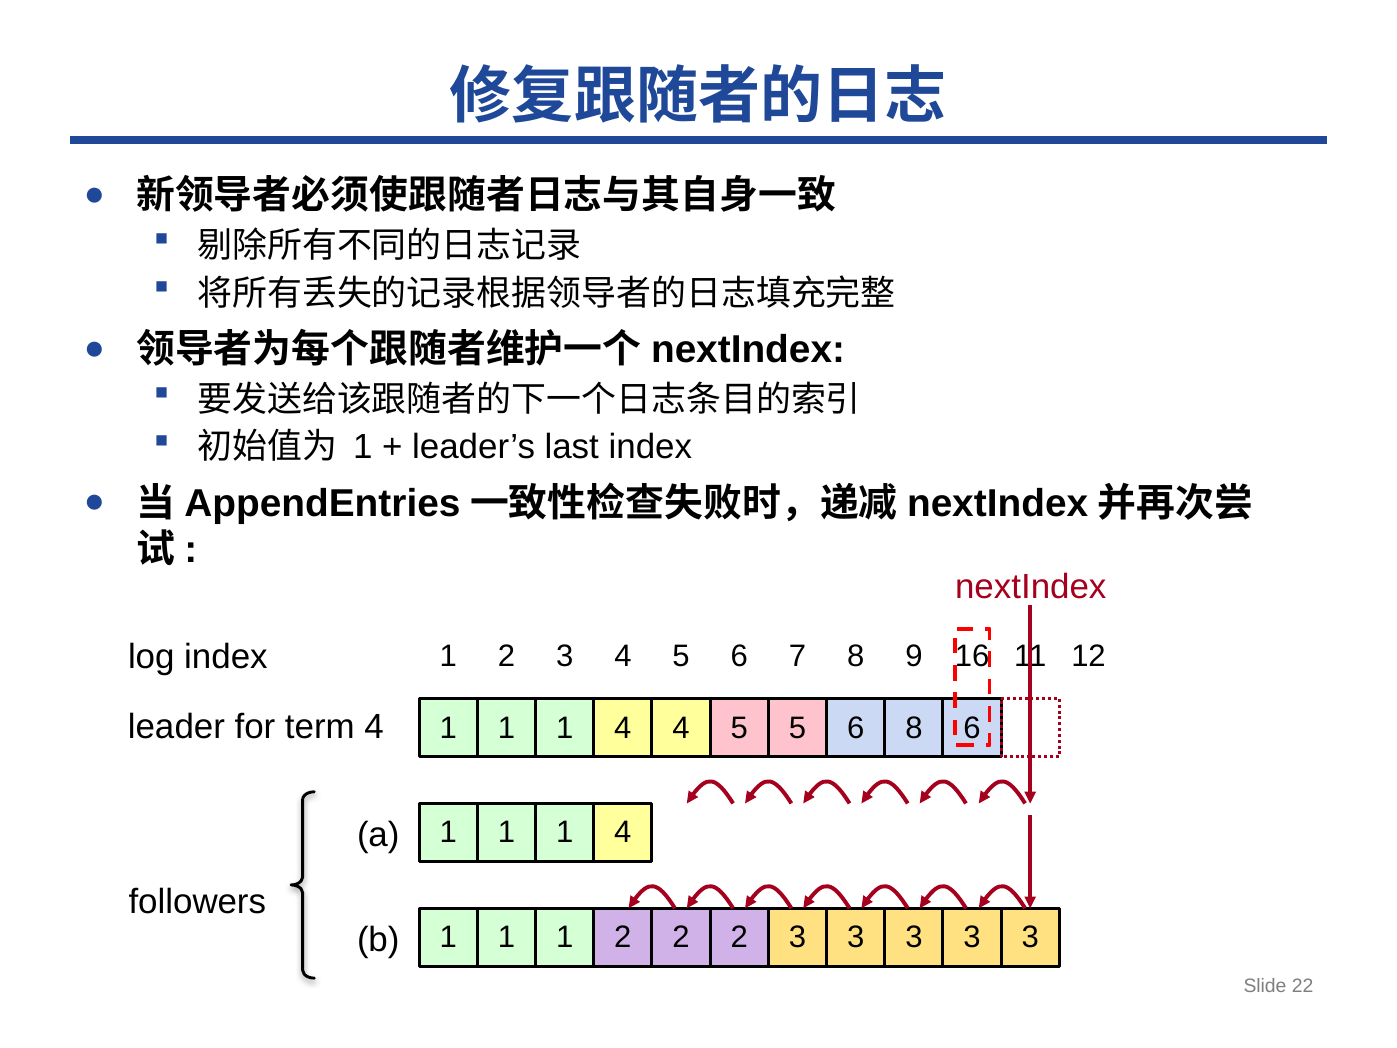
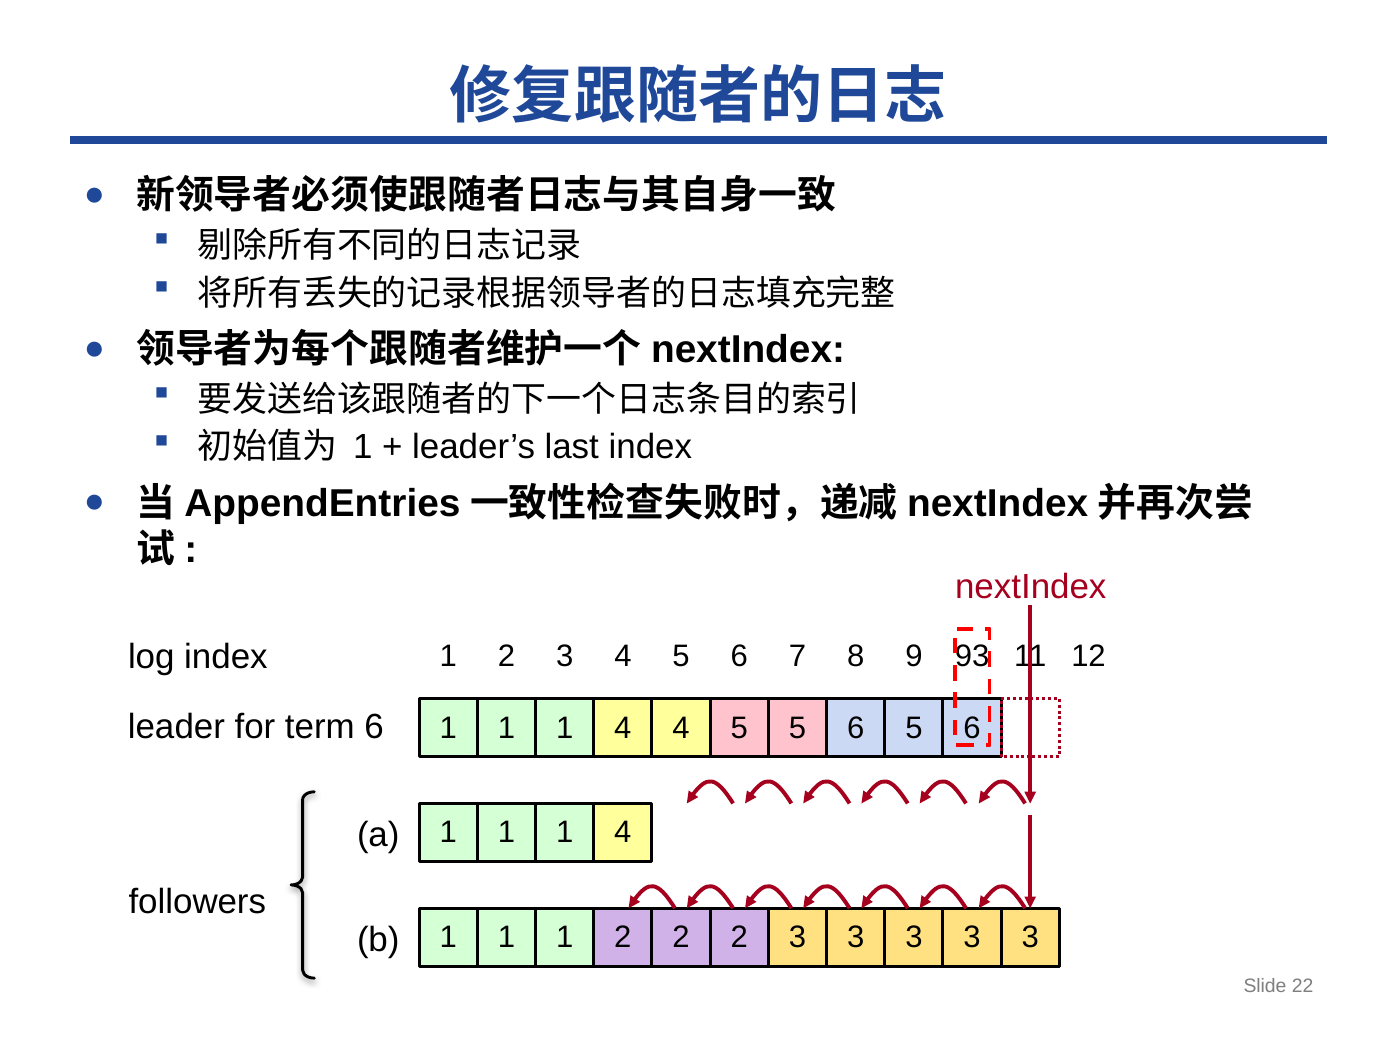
16: 16 -> 93
term 4: 4 -> 6
6 8: 8 -> 5
